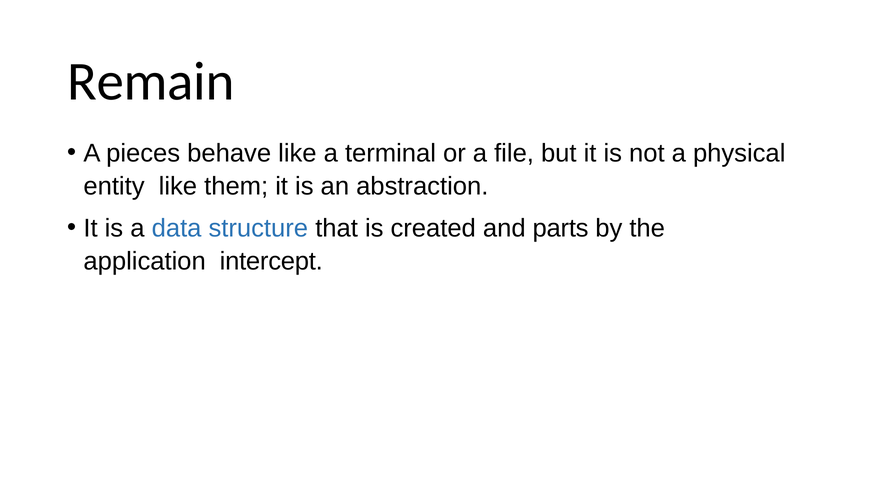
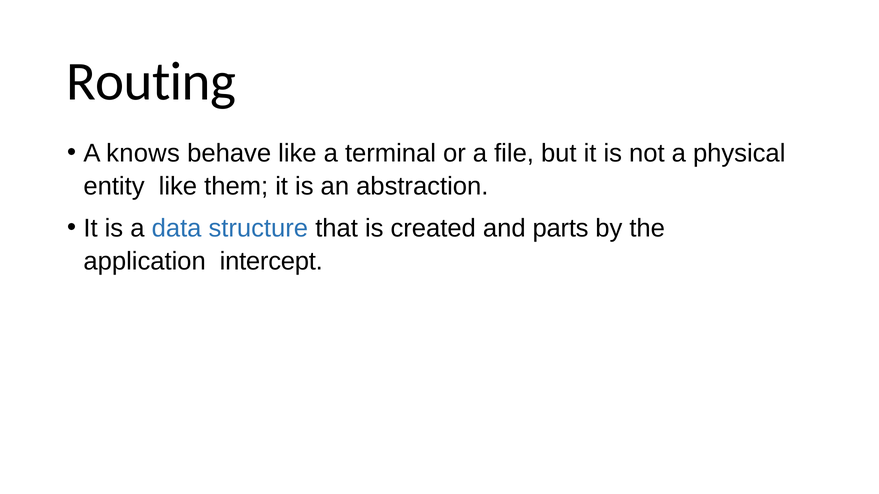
Remain: Remain -> Routing
pieces: pieces -> knows
